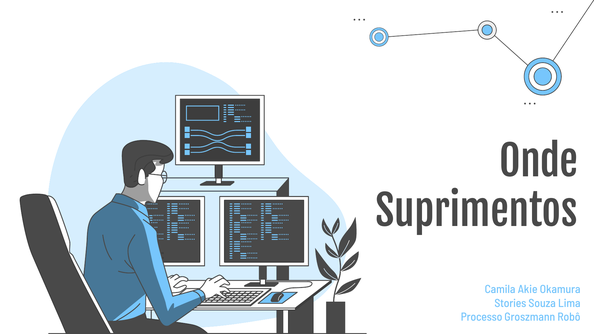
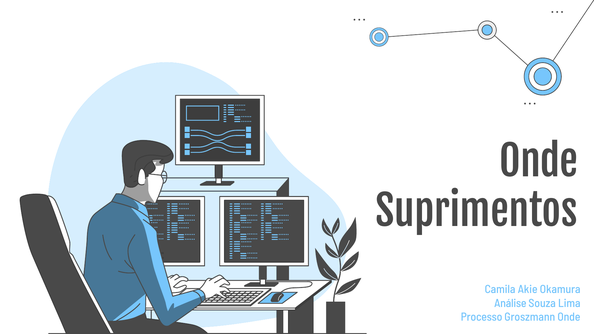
Stories: Stories -> Análise
Groszmann Robô: Robô -> Onde
